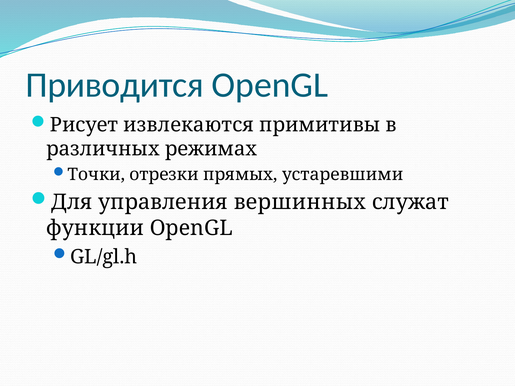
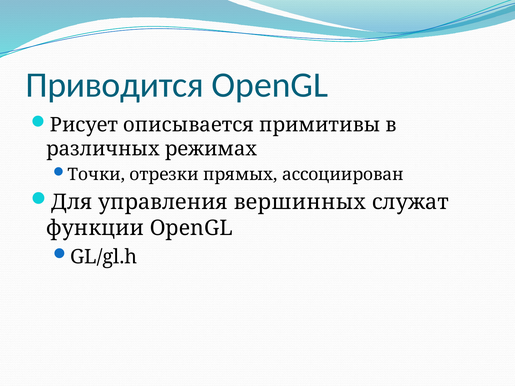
извлекаются: извлекаются -> описывается
устаревшими: устаревшими -> ассоциирован
